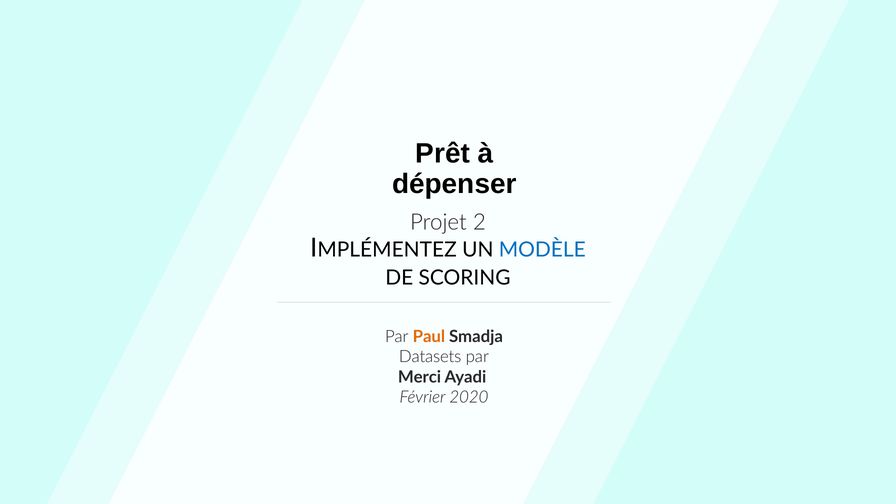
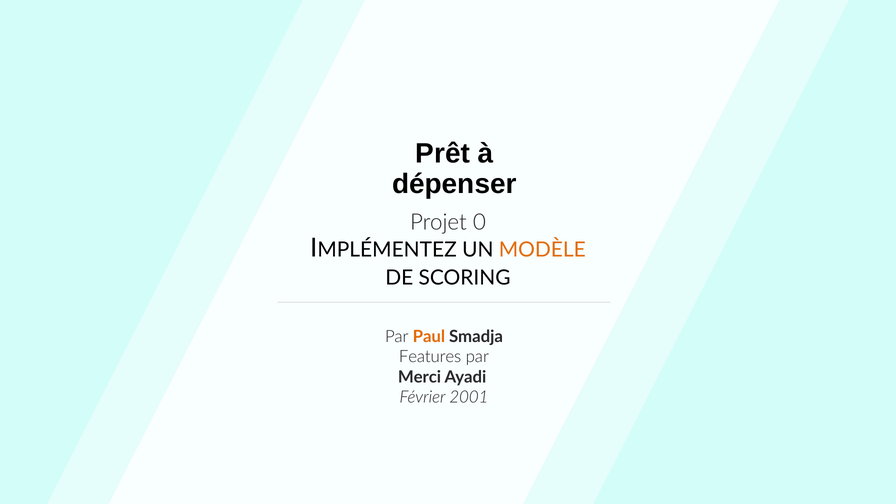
2: 2 -> 0
MODÈLE colour: blue -> orange
Datasets: Datasets -> Features
2020: 2020 -> 2001
